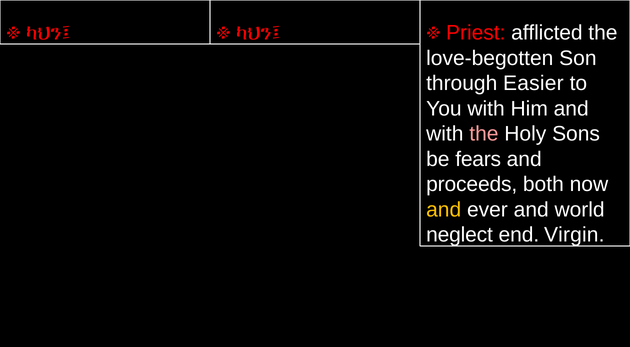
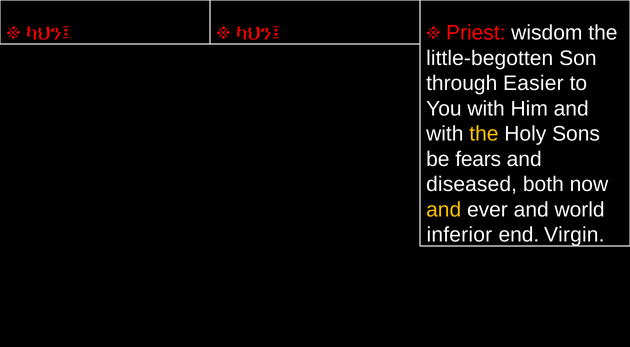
afflicted: afflicted -> wisdom
love-begotten: love-begotten -> little-begotten
the at (484, 134) colour: pink -> yellow
proceeds: proceeds -> diseased
neglect: neglect -> inferior
